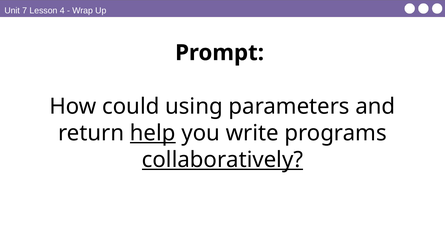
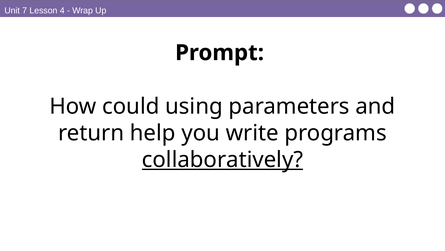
help underline: present -> none
